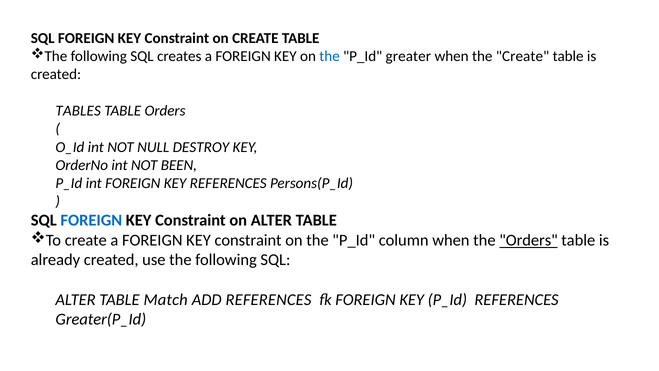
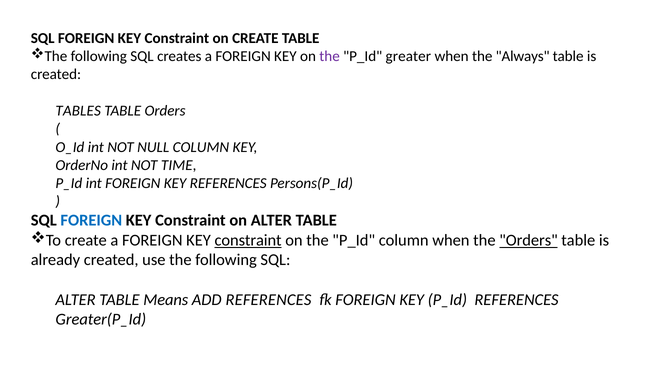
the at (330, 56) colour: blue -> purple
the Create: Create -> Always
NULL DESTROY: DESTROY -> COLUMN
BEEN: BEEN -> TIME
constraint at (248, 240) underline: none -> present
Match: Match -> Means
